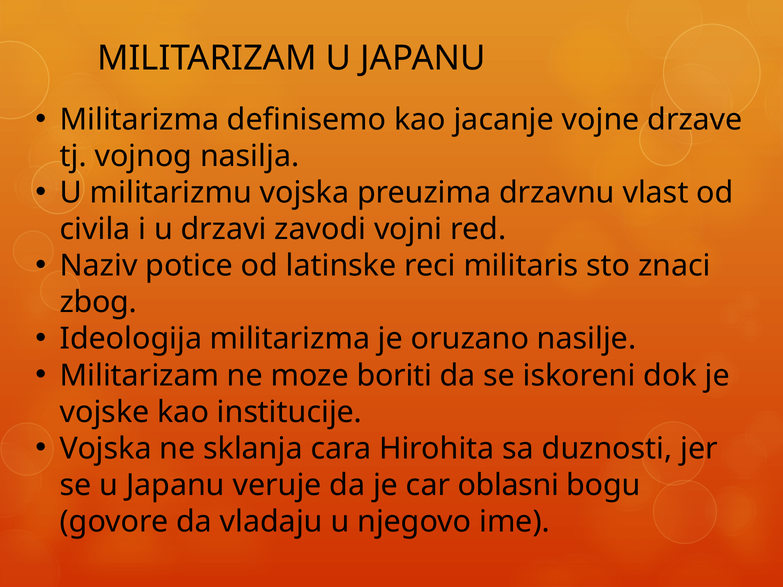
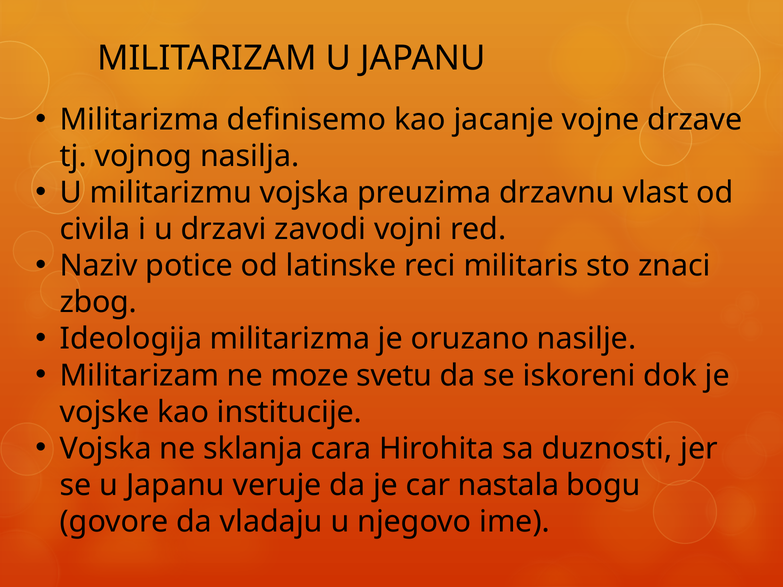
boriti: boriti -> svetu
oblasni: oblasni -> nastala
